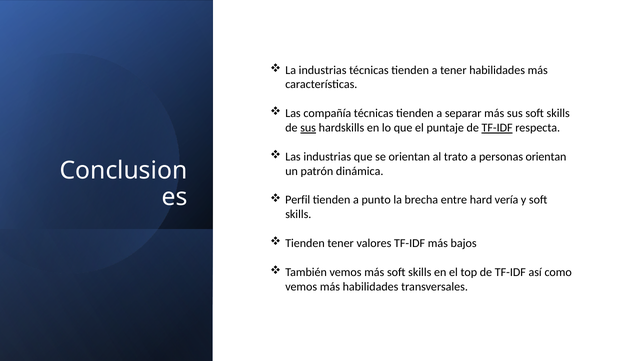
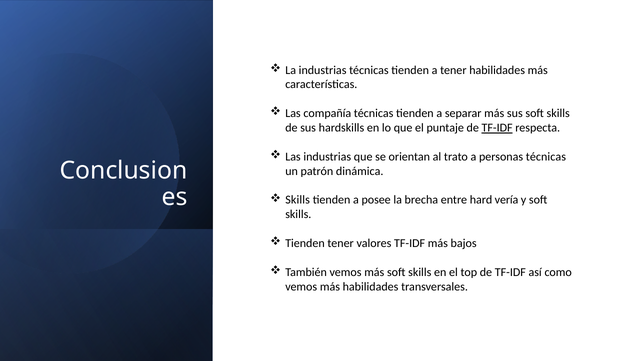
sus at (308, 128) underline: present -> none
personas orientan: orientan -> técnicas
Perfil at (298, 200): Perfil -> Skills
punto: punto -> posee
